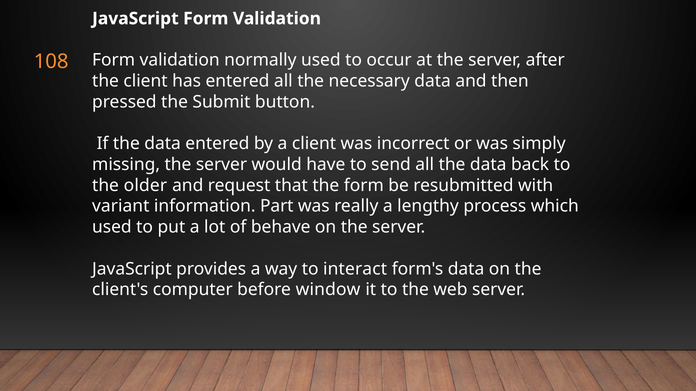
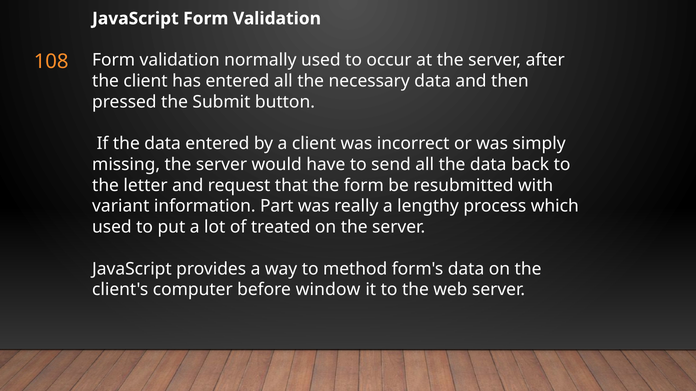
older: older -> letter
behave: behave -> treated
interact: interact -> method
